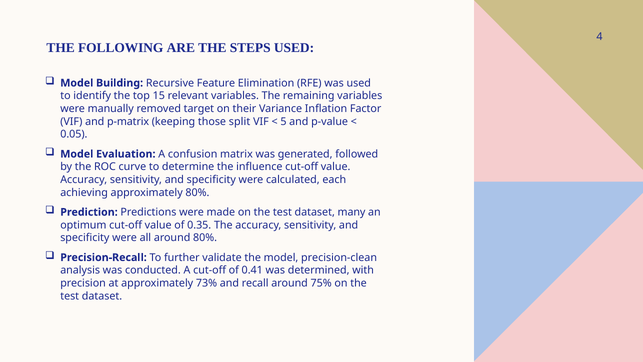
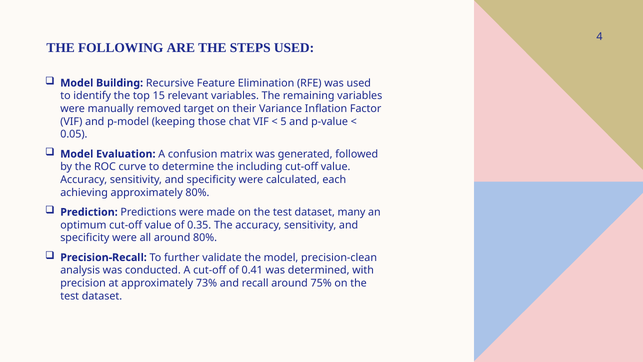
p-matrix: p-matrix -> p-model
split: split -> chat
influence: influence -> including
